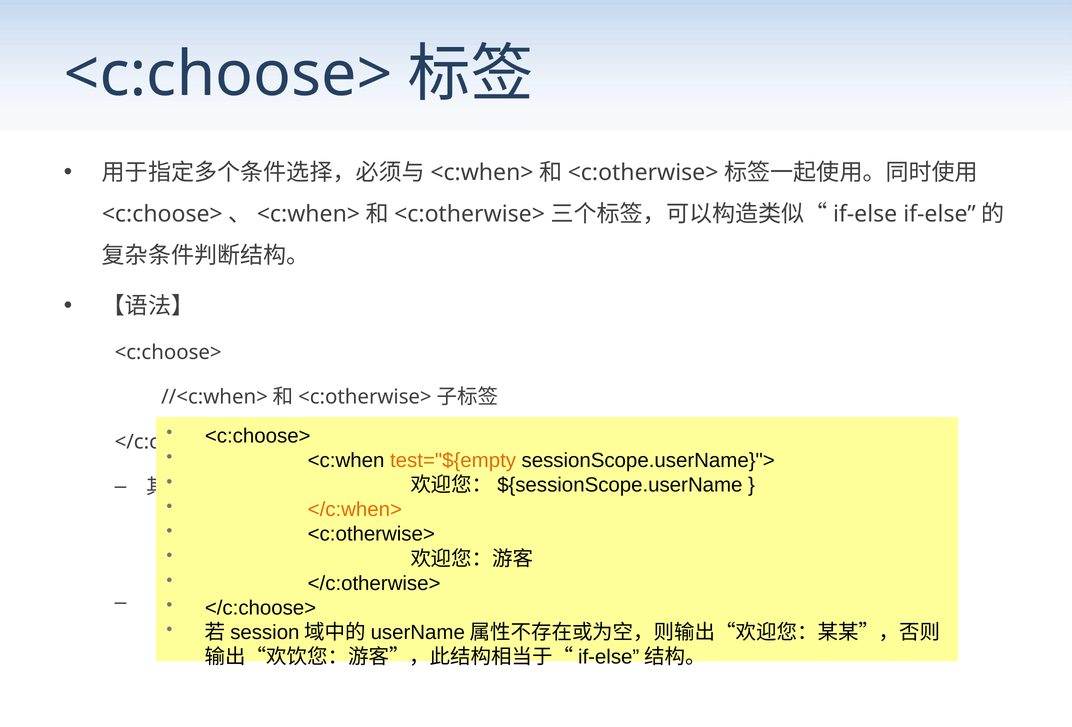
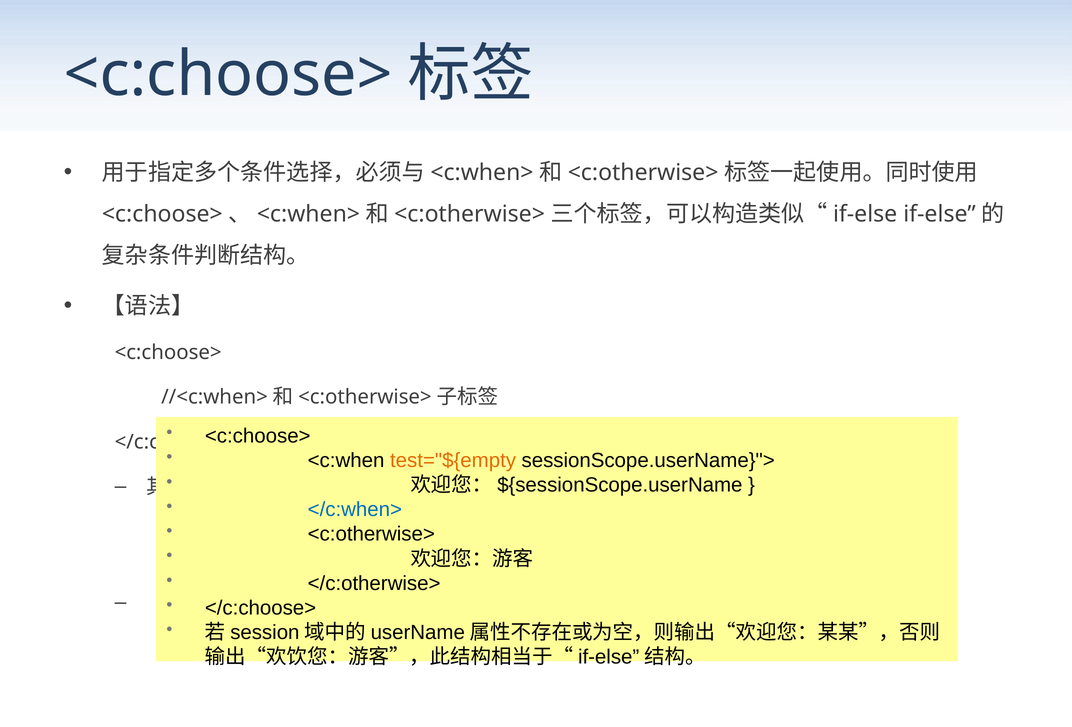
</c:when> colour: orange -> blue
